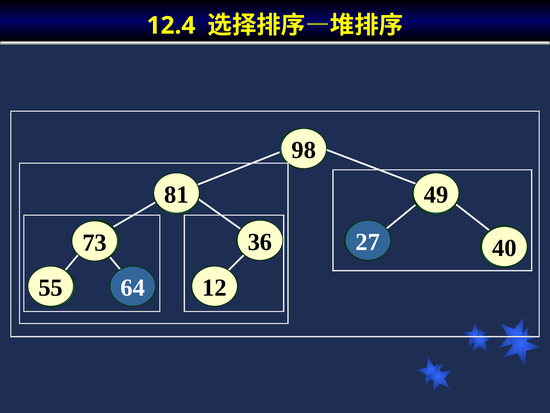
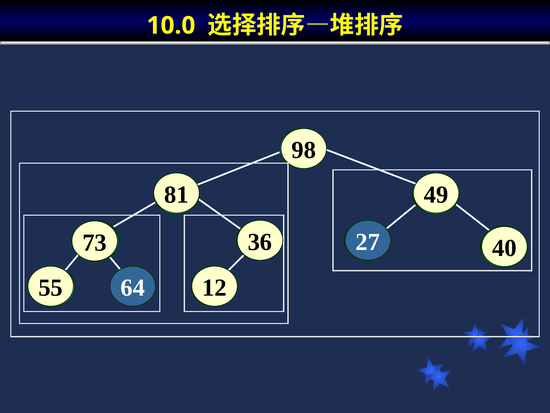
12.4: 12.4 -> 10.0
